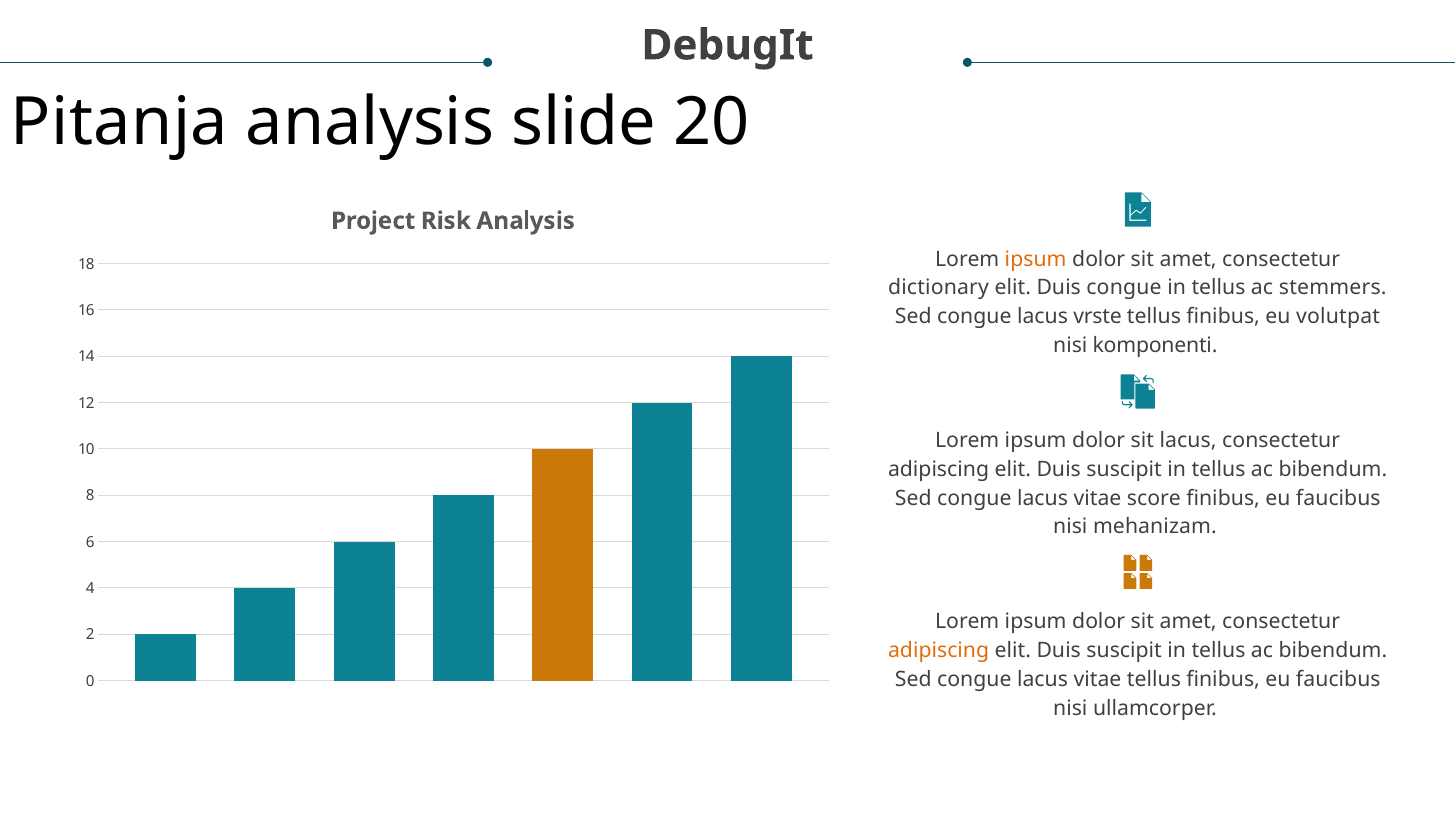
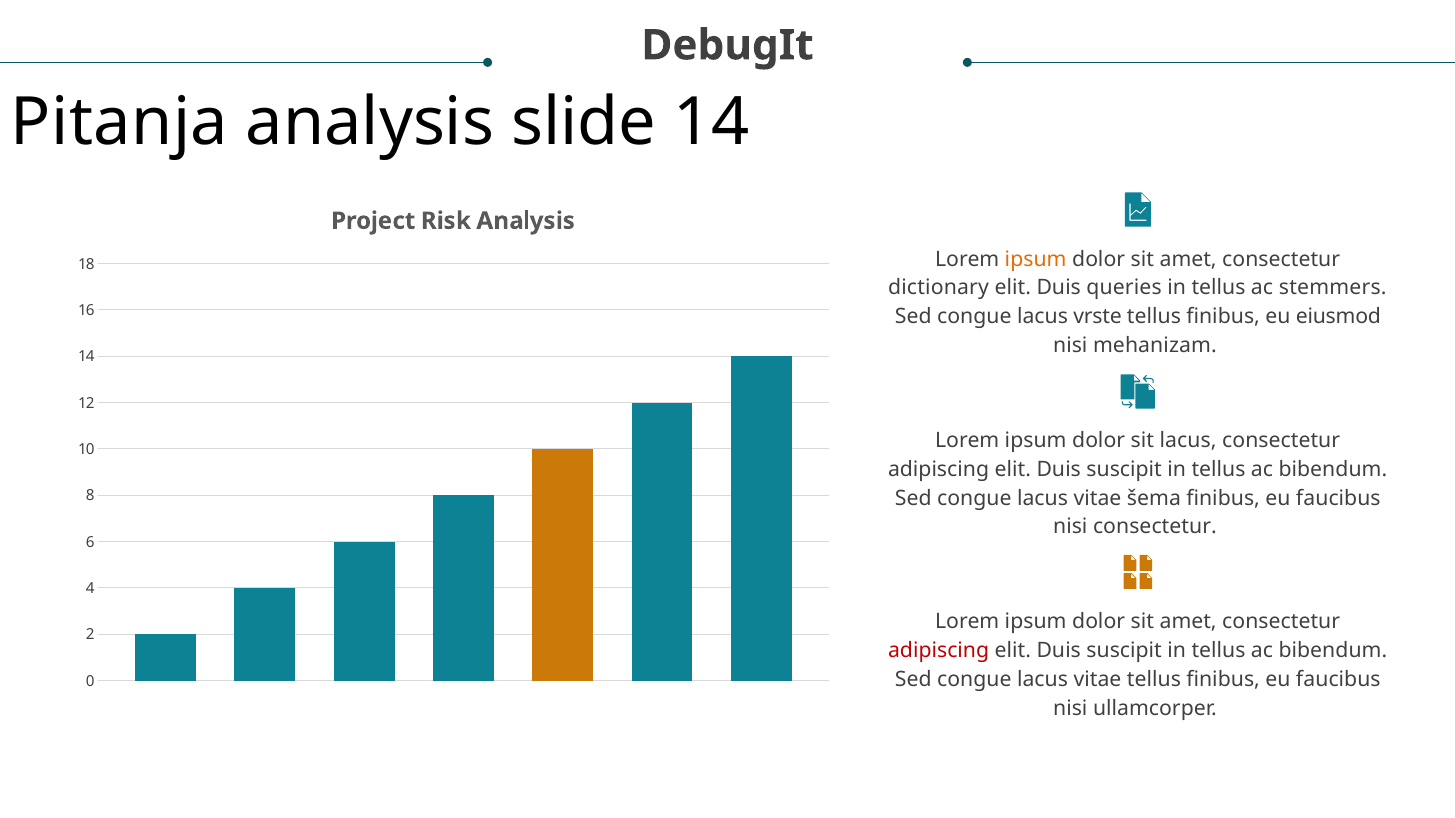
slide 20: 20 -> 14
Duis congue: congue -> queries
volutpat: volutpat -> eiusmod
komponenti: komponenti -> mehanizam
score: score -> šema
nisi mehanizam: mehanizam -> consectetur
adipiscing at (939, 651) colour: orange -> red
